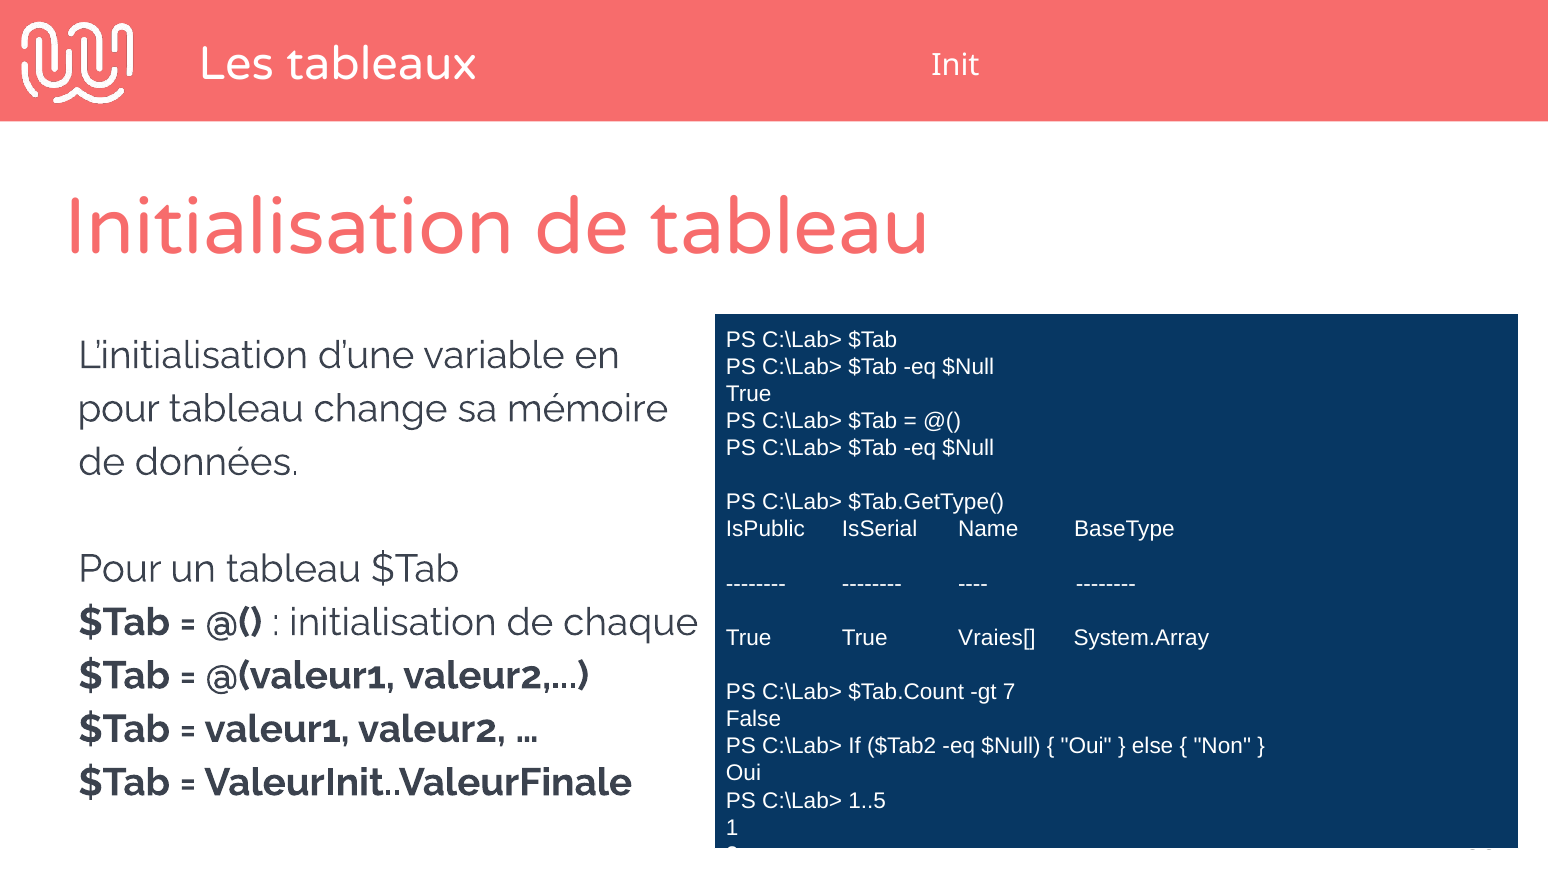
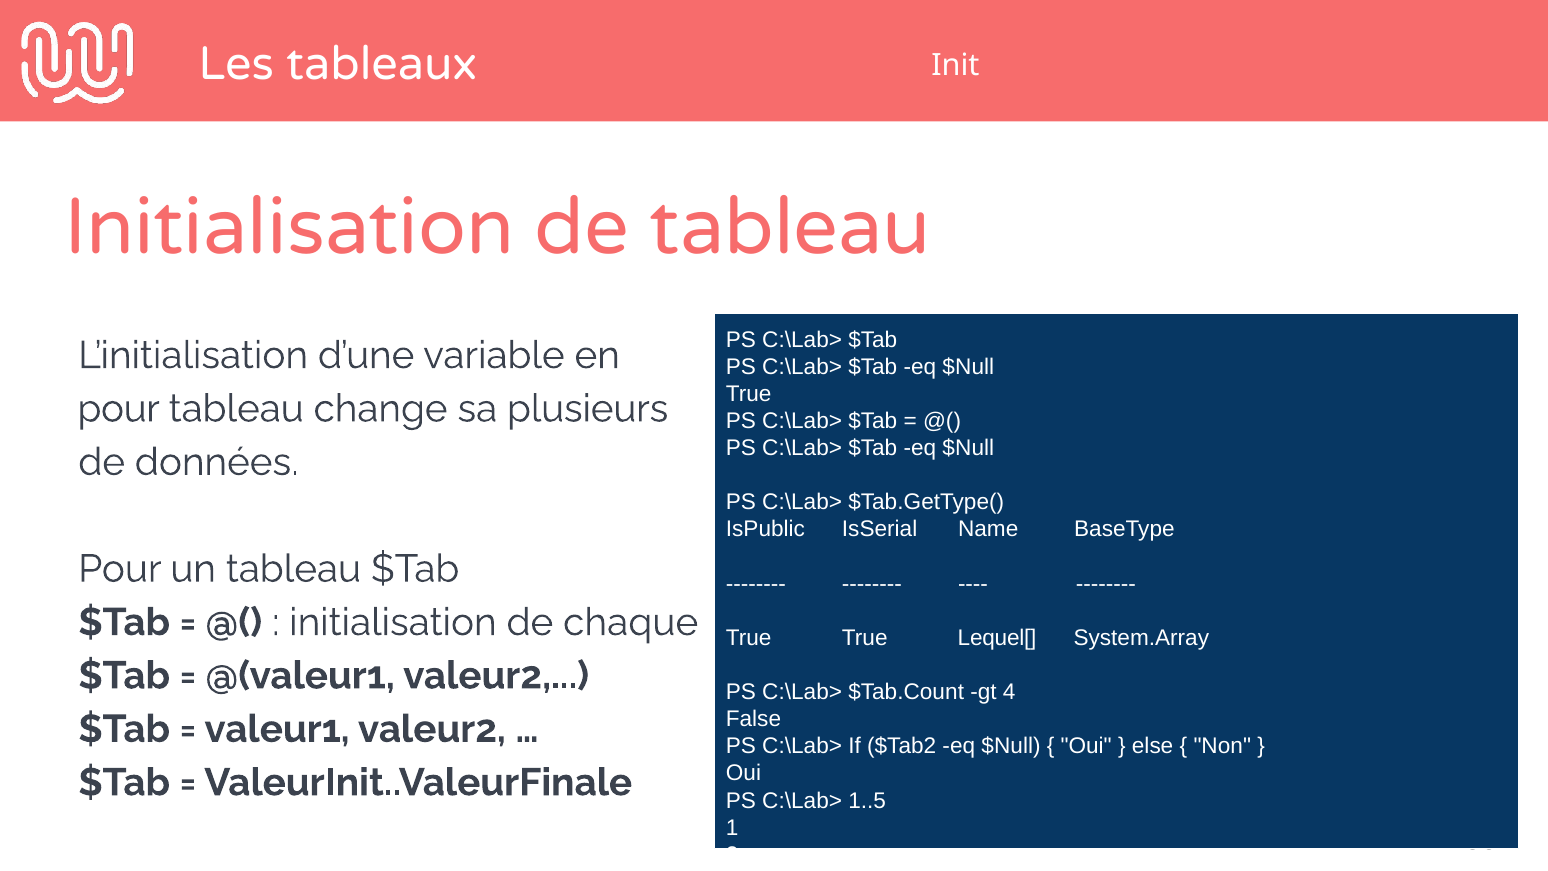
mémoire: mémoire -> plusieurs
Vraies[: Vraies[ -> Lequel[
7: 7 -> 4
